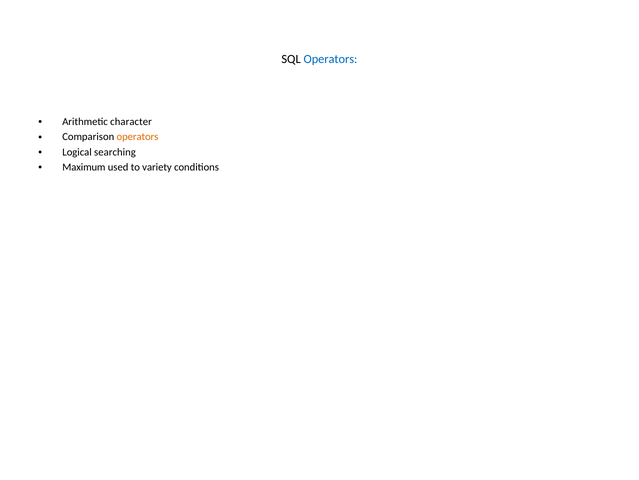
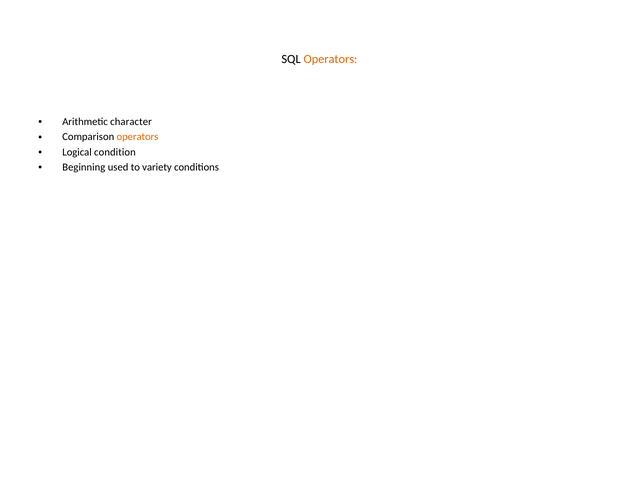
Operators at (331, 59) colour: blue -> orange
searching: searching -> condition
Maximum: Maximum -> Beginning
